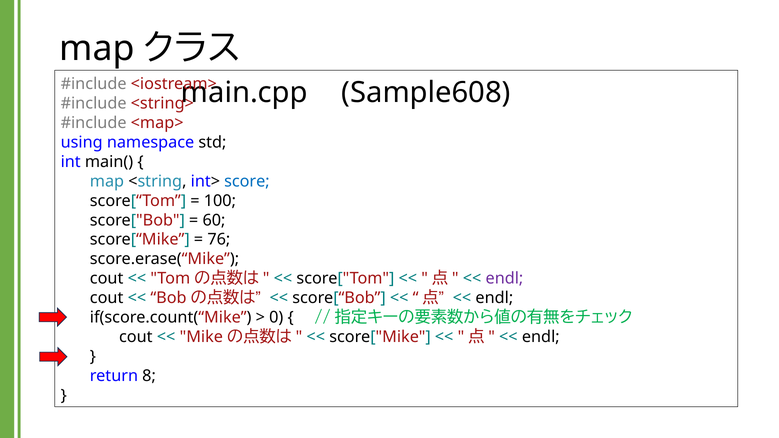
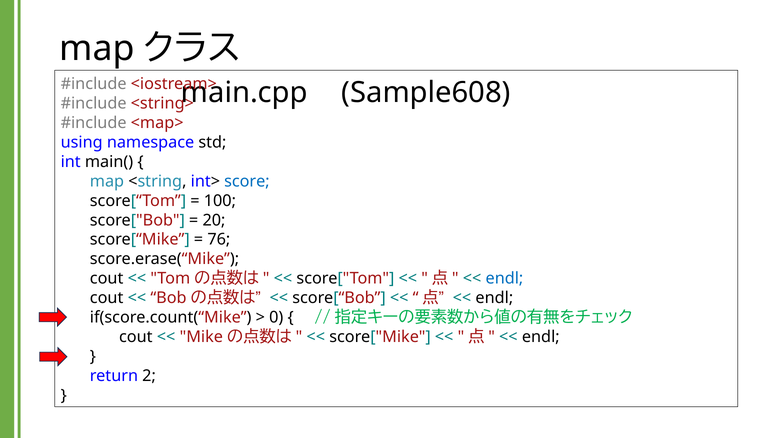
60: 60 -> 20
endl at (504, 279) colour: purple -> blue
8: 8 -> 2
